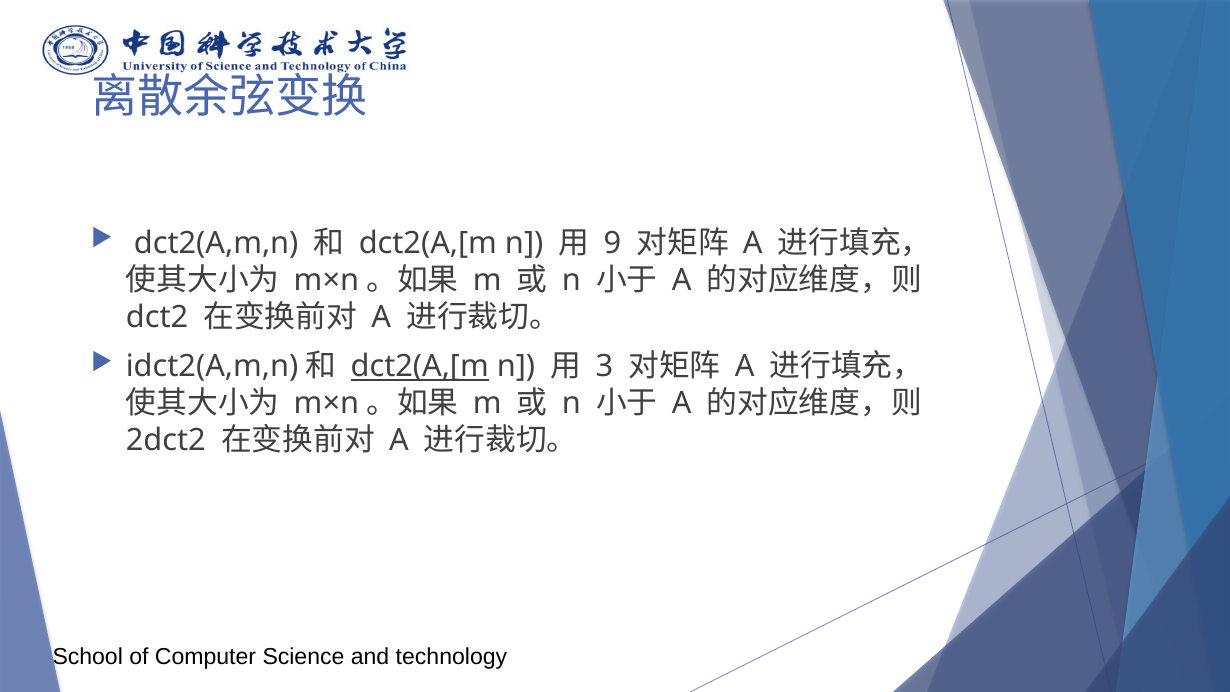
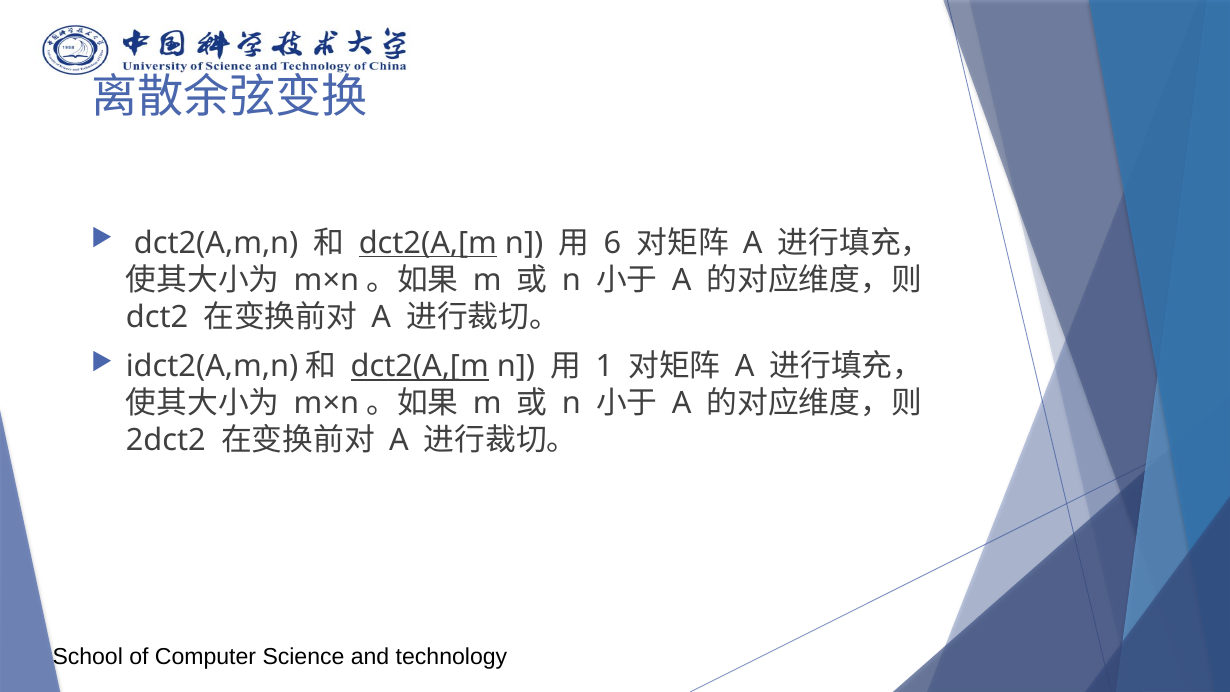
dct2(A,[m at (428, 243) underline: none -> present
9: 9 -> 6
3: 3 -> 1
